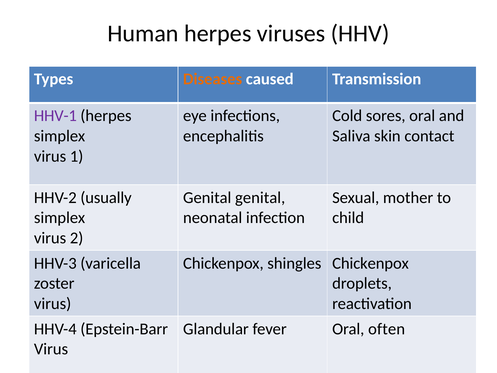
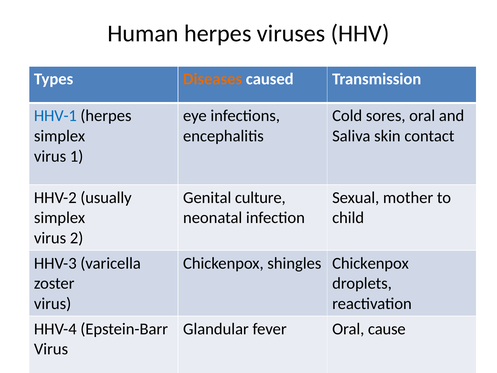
HHV-1 colour: purple -> blue
Genital genital: genital -> culture
often: often -> cause
